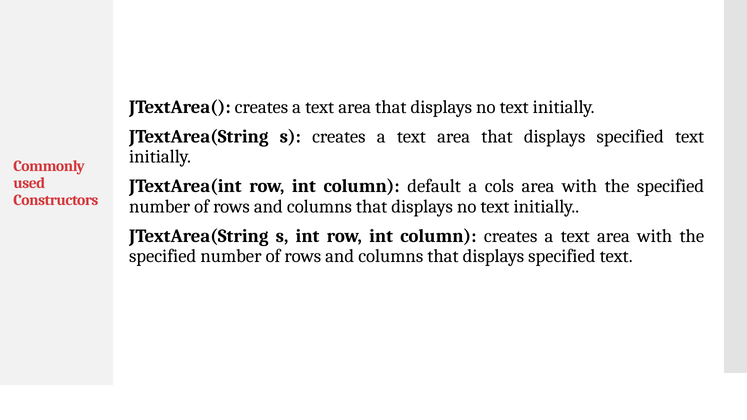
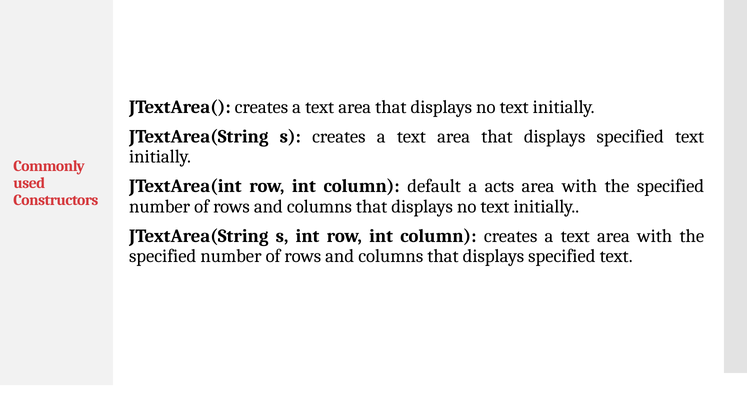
cols: cols -> acts
